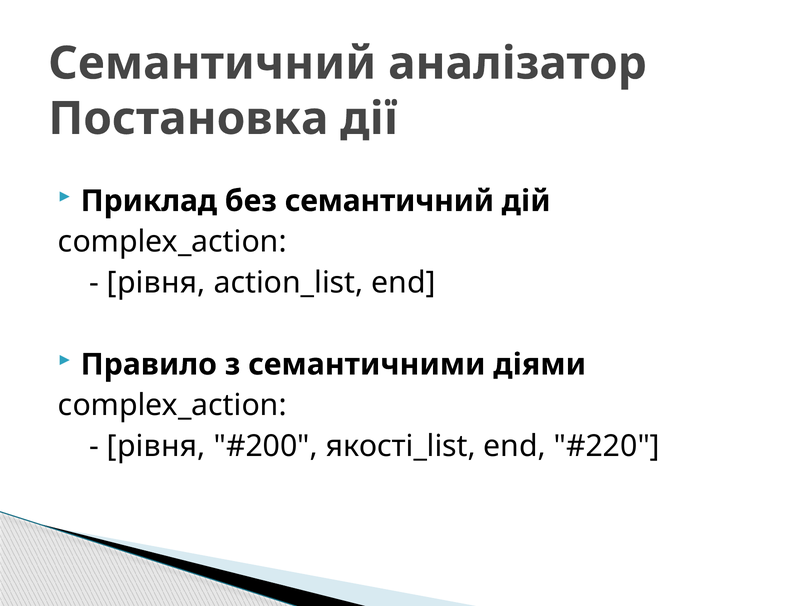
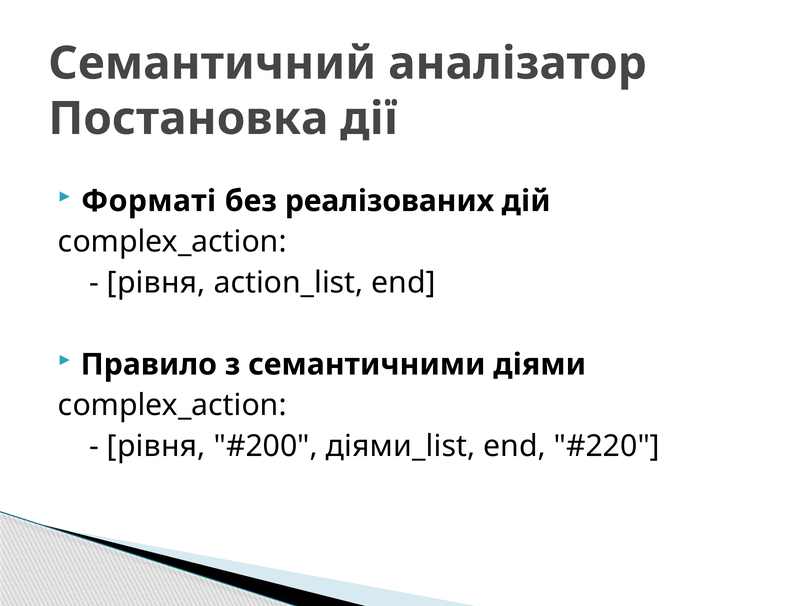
Приклад: Приклад -> Форматі
без семантичний: семантичний -> реалізованих
якості_list: якості_list -> діями_list
